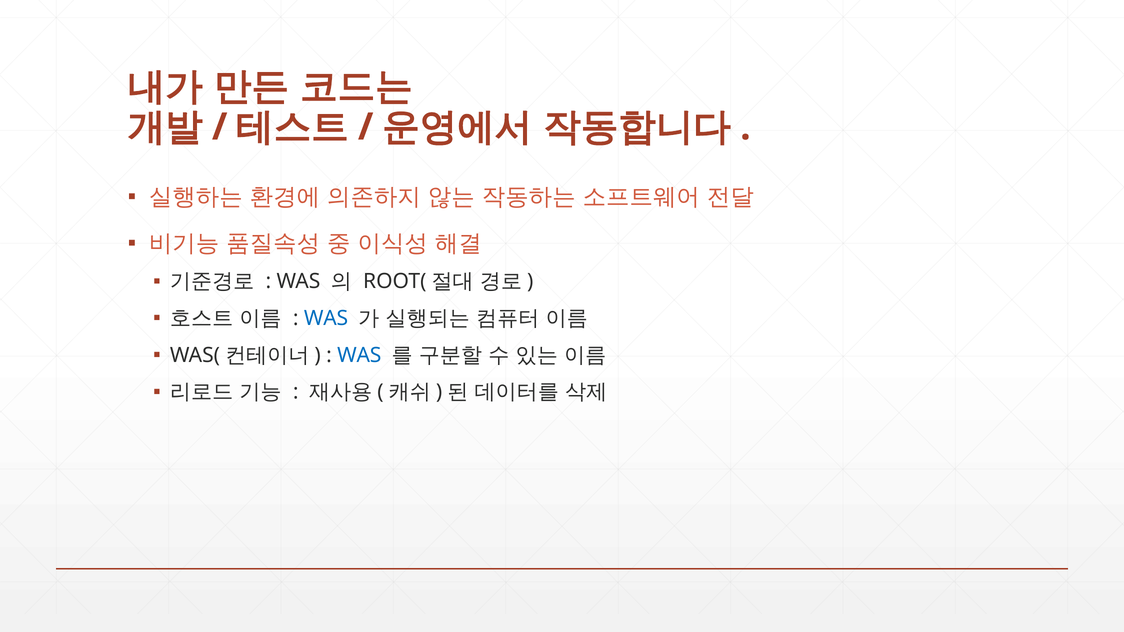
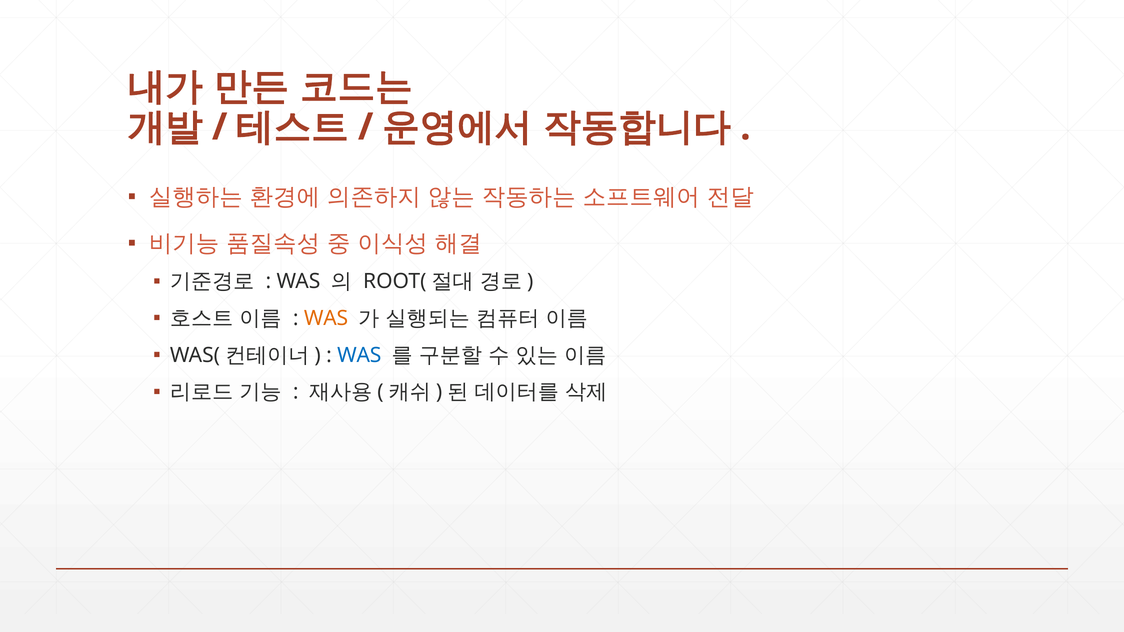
WAS at (326, 318) colour: blue -> orange
